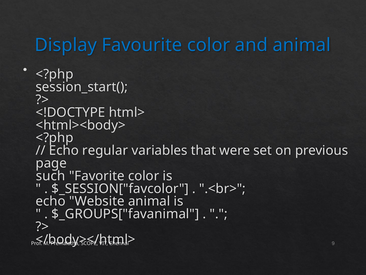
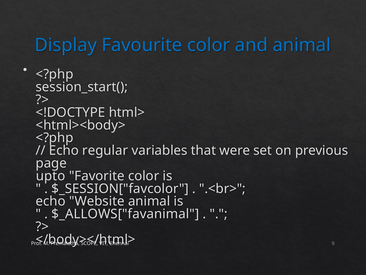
such: such -> upto
$_GROUPS["favanimal: $_GROUPS["favanimal -> $_ALLOWS["favanimal
